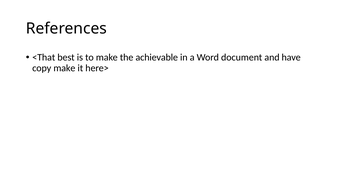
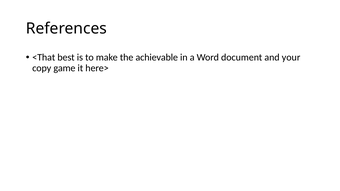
have: have -> your
copy make: make -> game
